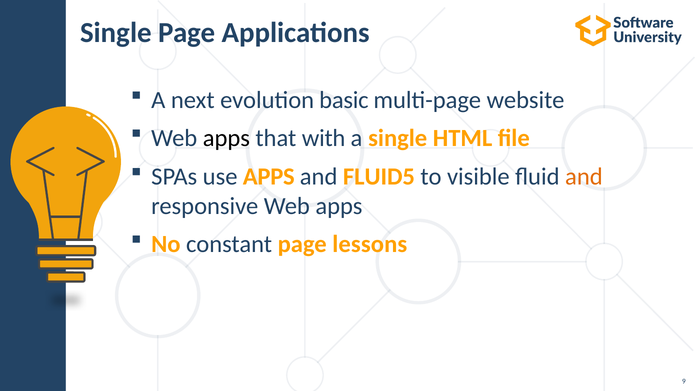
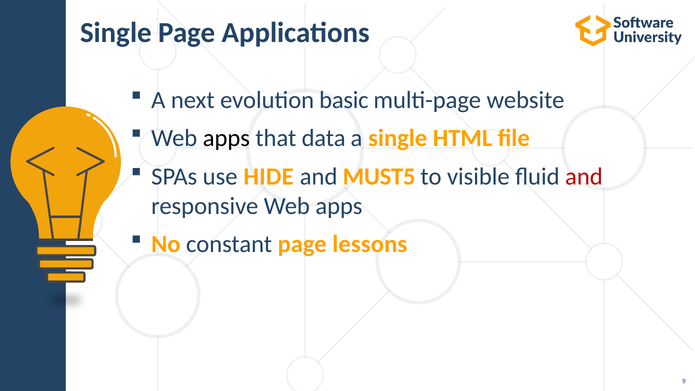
with: with -> data
use APPS: APPS -> HIDE
FLUID5: FLUID5 -> MUST5
and at (584, 177) colour: orange -> red
